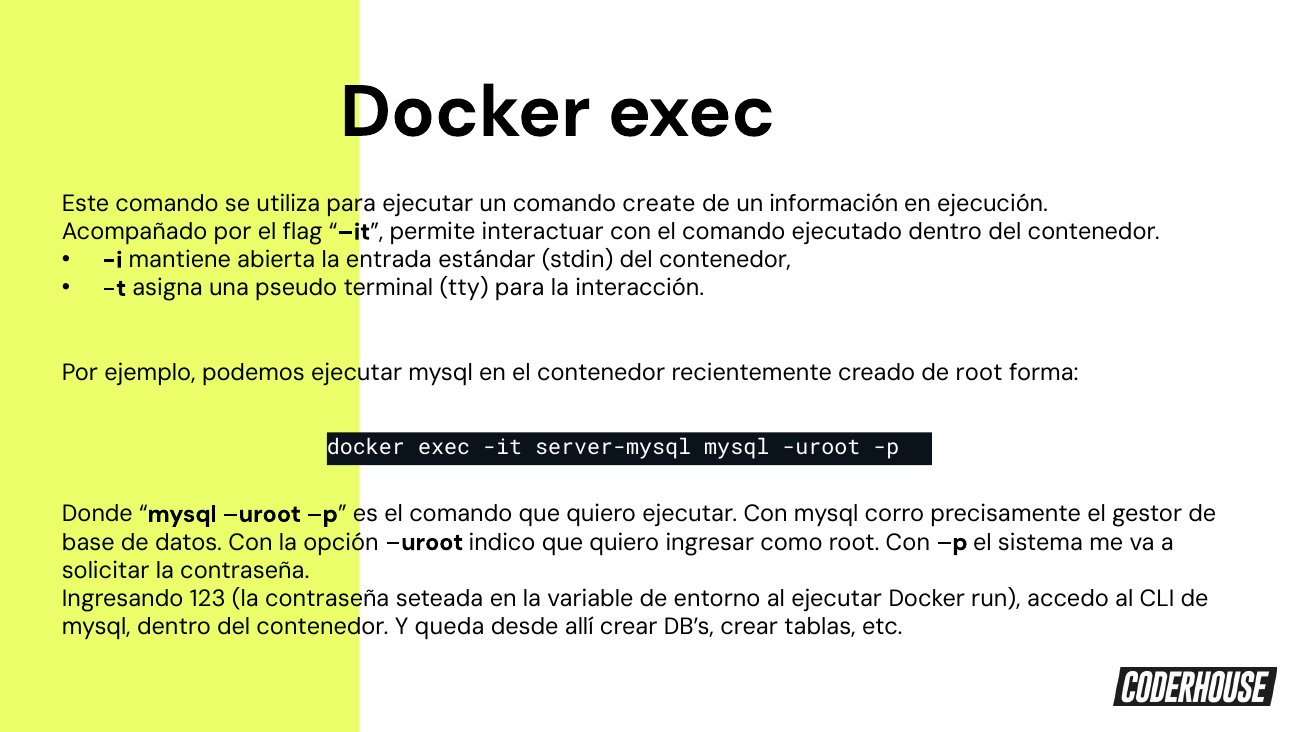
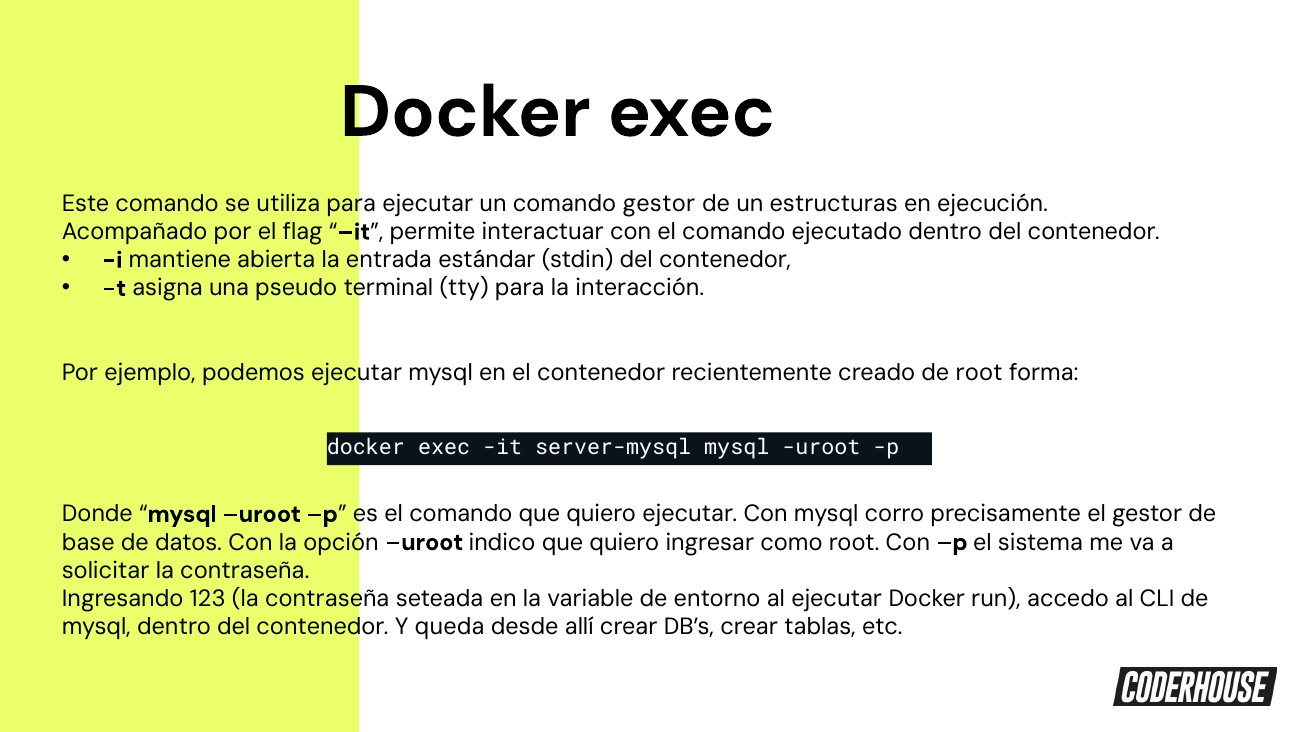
comando create: create -> gestor
información: información -> estructuras
